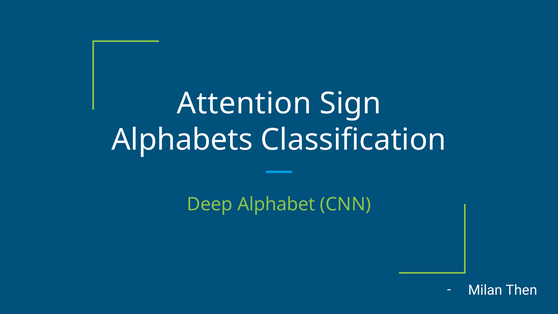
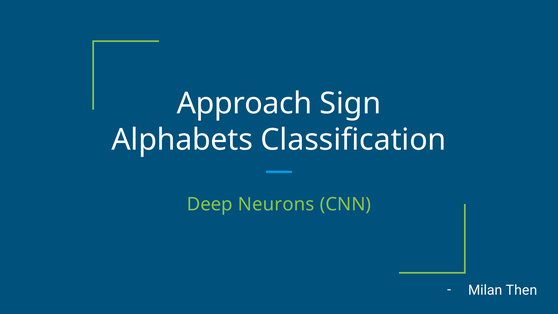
Attention: Attention -> Approach
Alphabet: Alphabet -> Neurons
